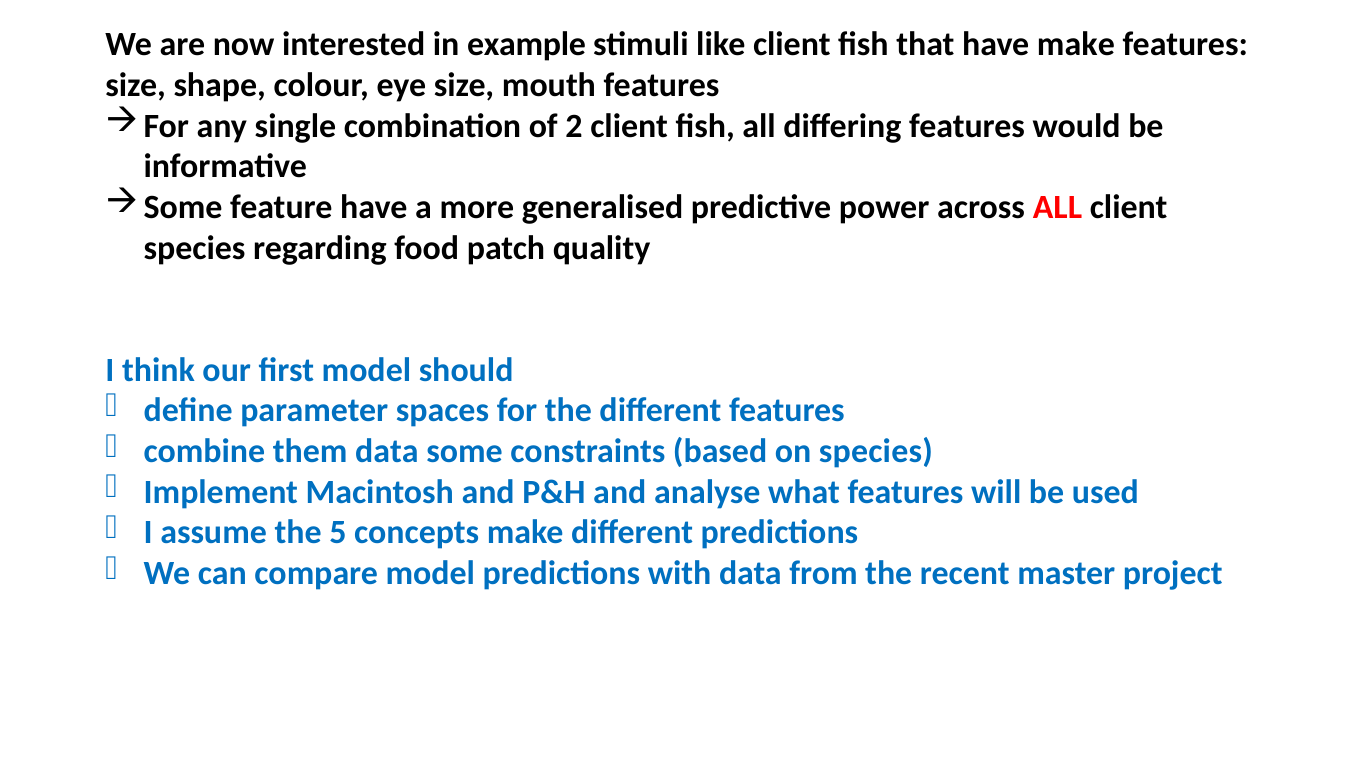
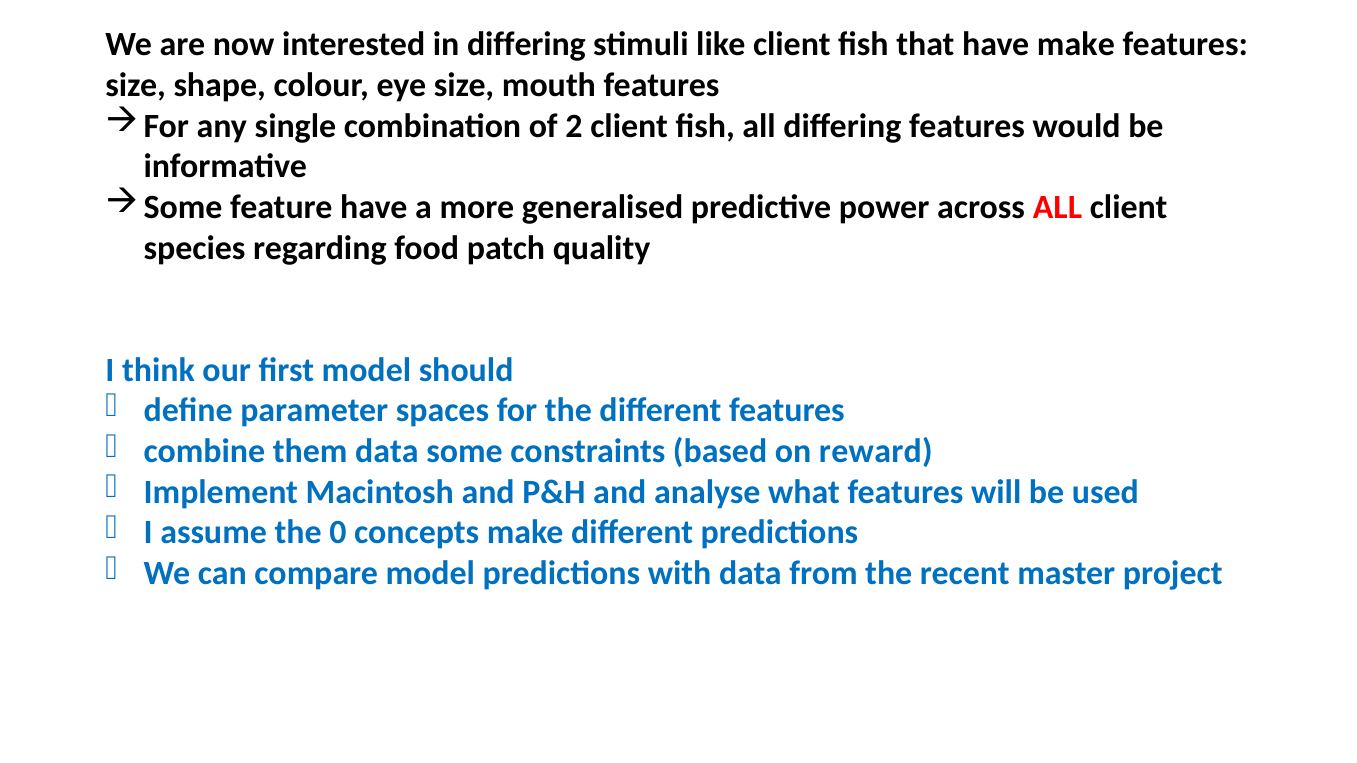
in example: example -> differing
on species: species -> reward
5: 5 -> 0
